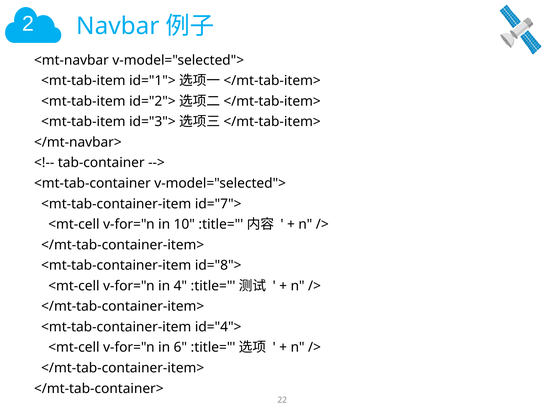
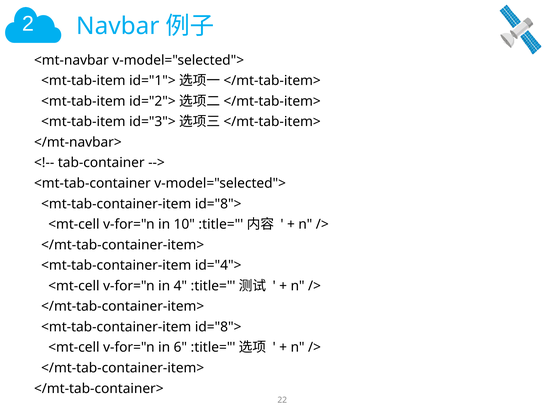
id="7"> at (218, 204): id="7"> -> id="8">
id="8">: id="8"> -> id="4">
id="4"> at (218, 327): id="4"> -> id="8">
